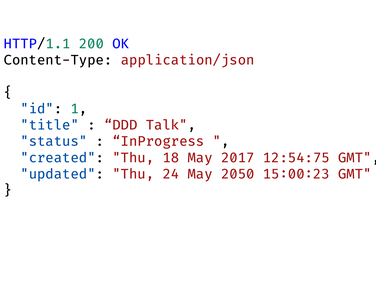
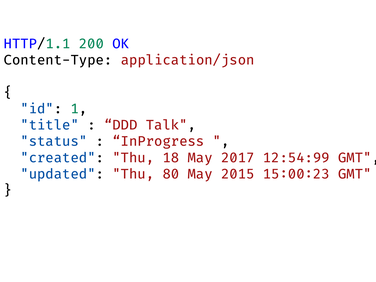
12:54:75: 12:54:75 -> 12:54:99
24: 24 -> 80
2050: 2050 -> 2015
